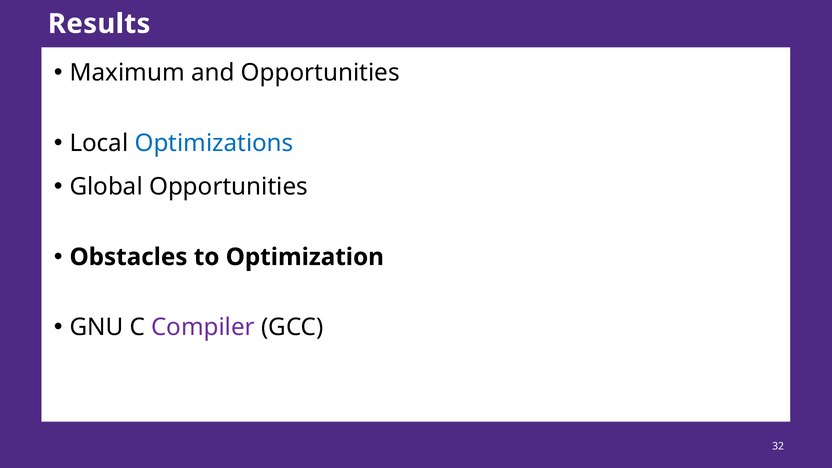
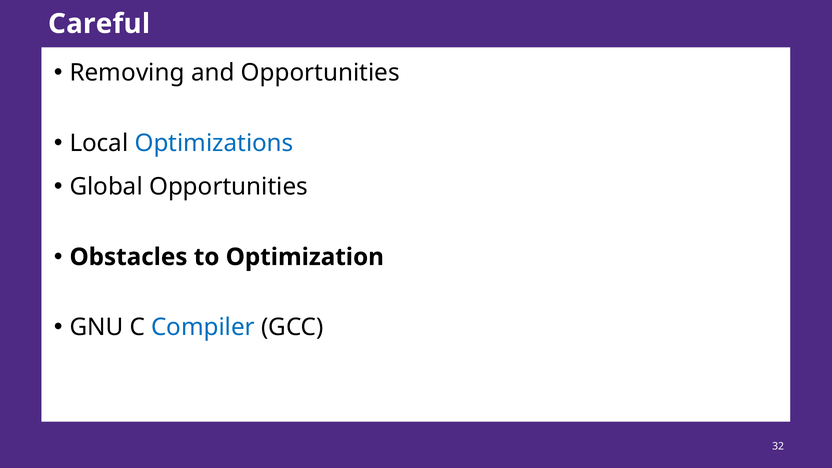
Results: Results -> Careful
Maximum: Maximum -> Removing
Compiler colour: purple -> blue
